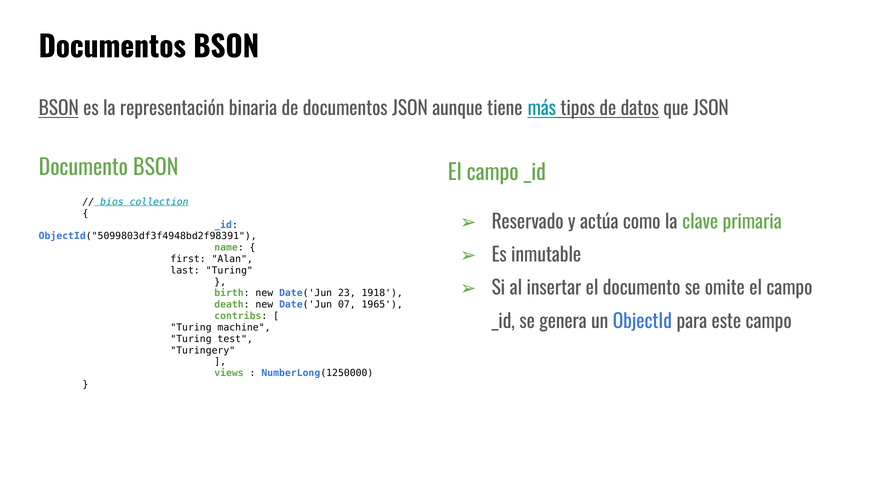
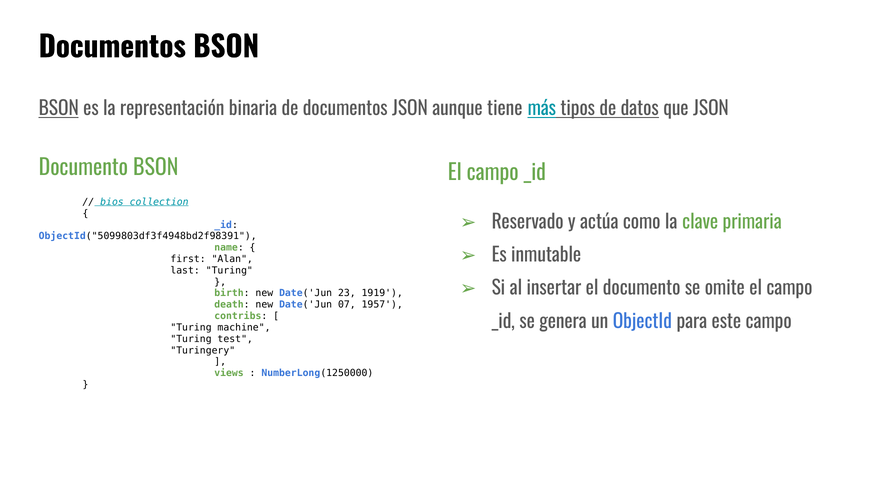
1918: 1918 -> 1919
1965: 1965 -> 1957
